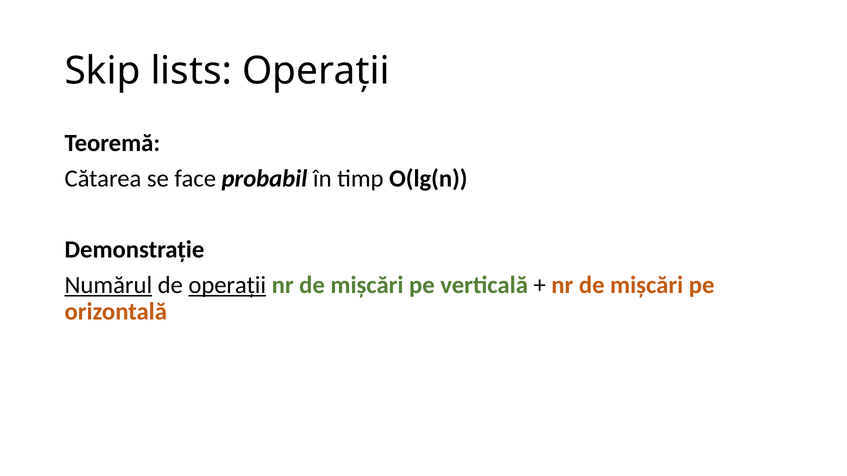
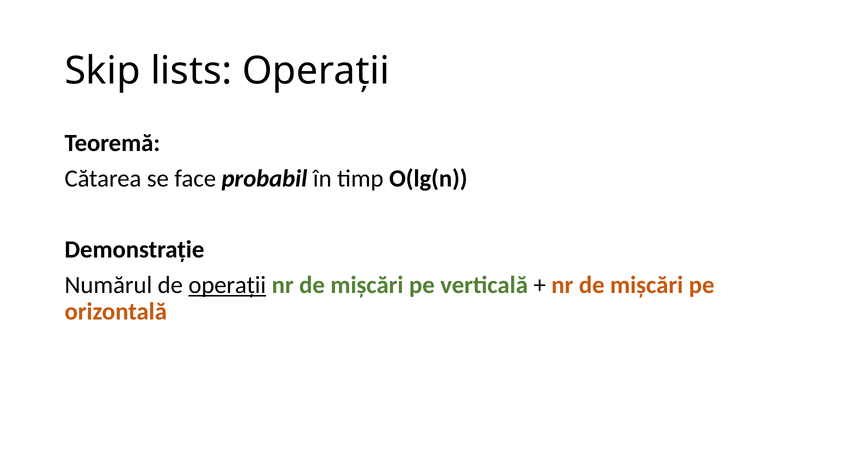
Numărul underline: present -> none
